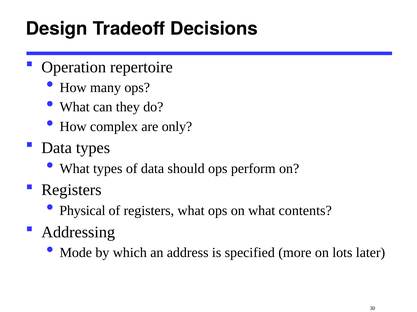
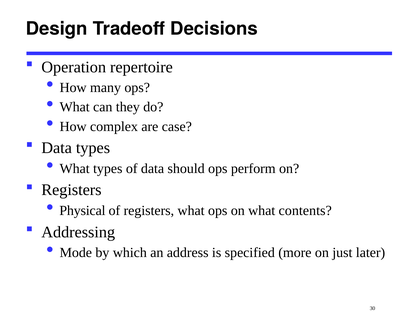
only: only -> case
lots: lots -> just
